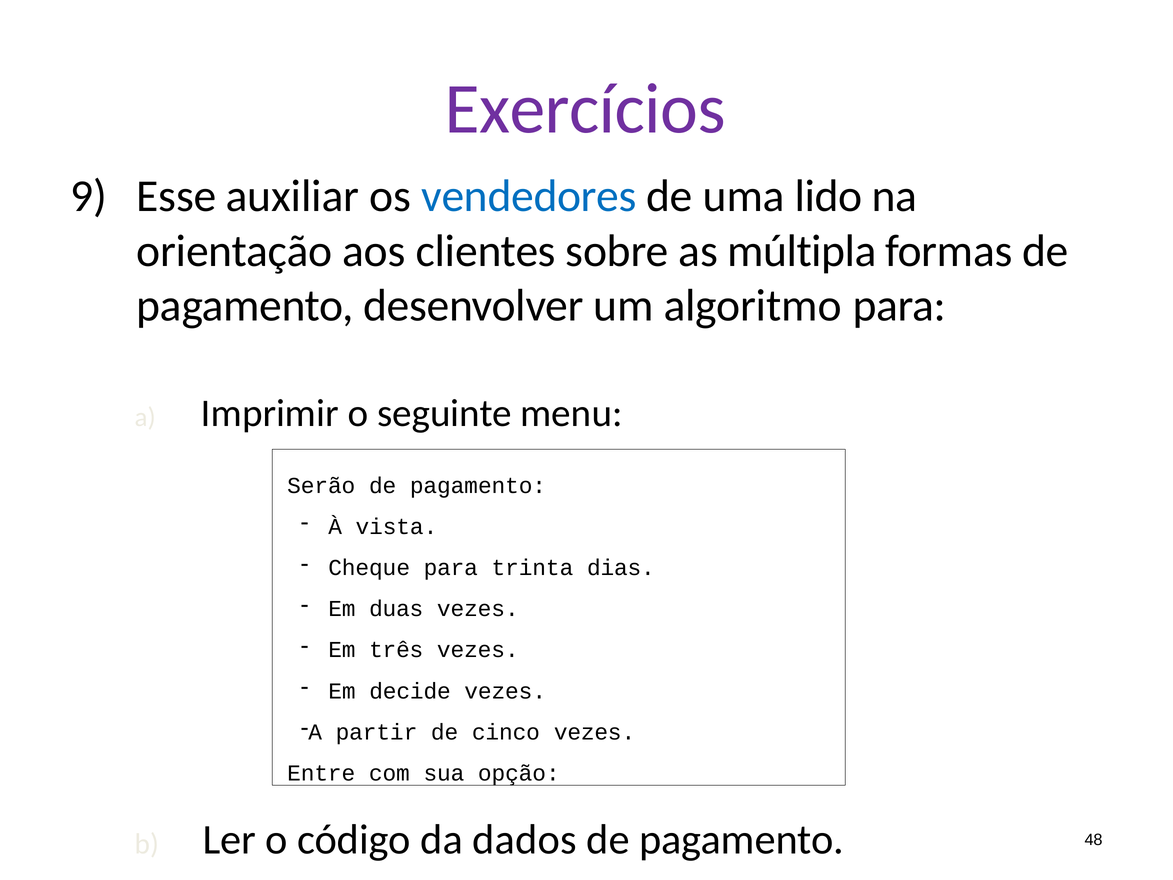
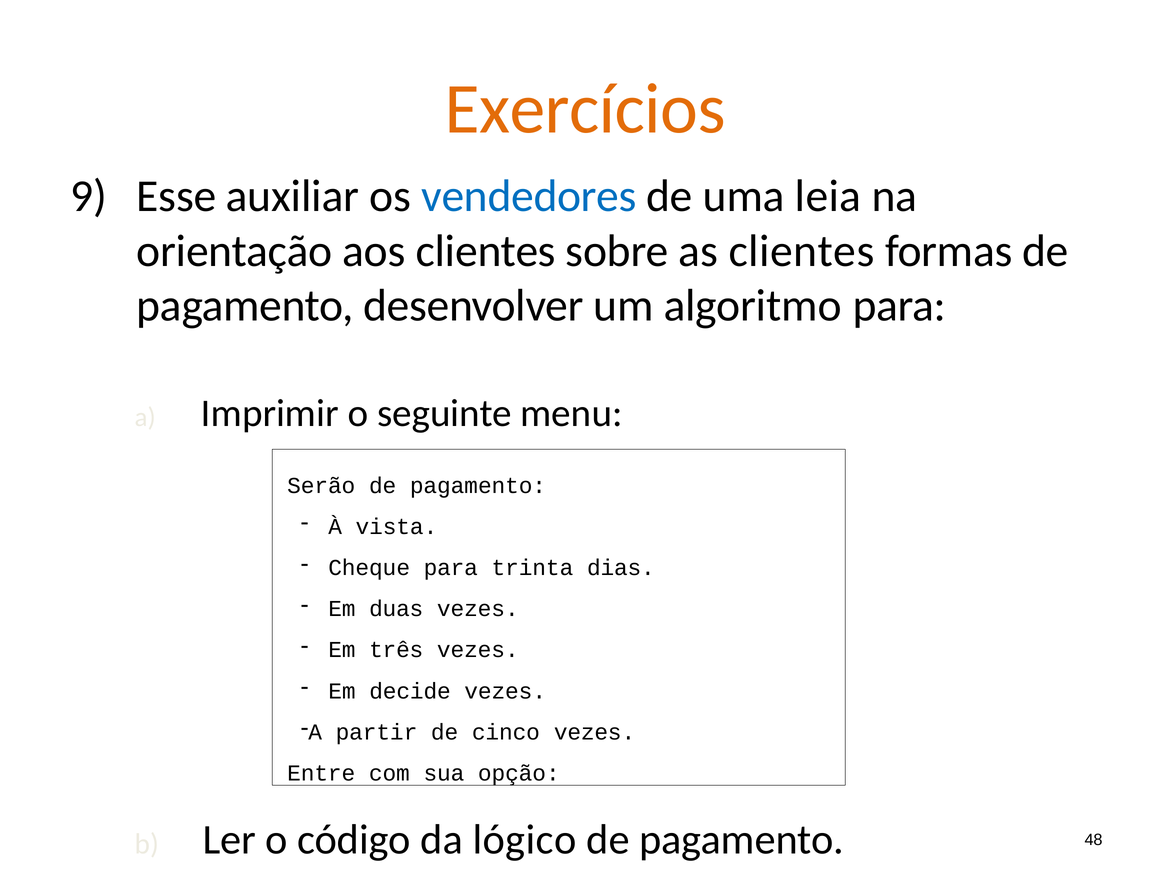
Exercícios colour: purple -> orange
lido: lido -> leia
as múltipla: múltipla -> clientes
dados: dados -> lógico
